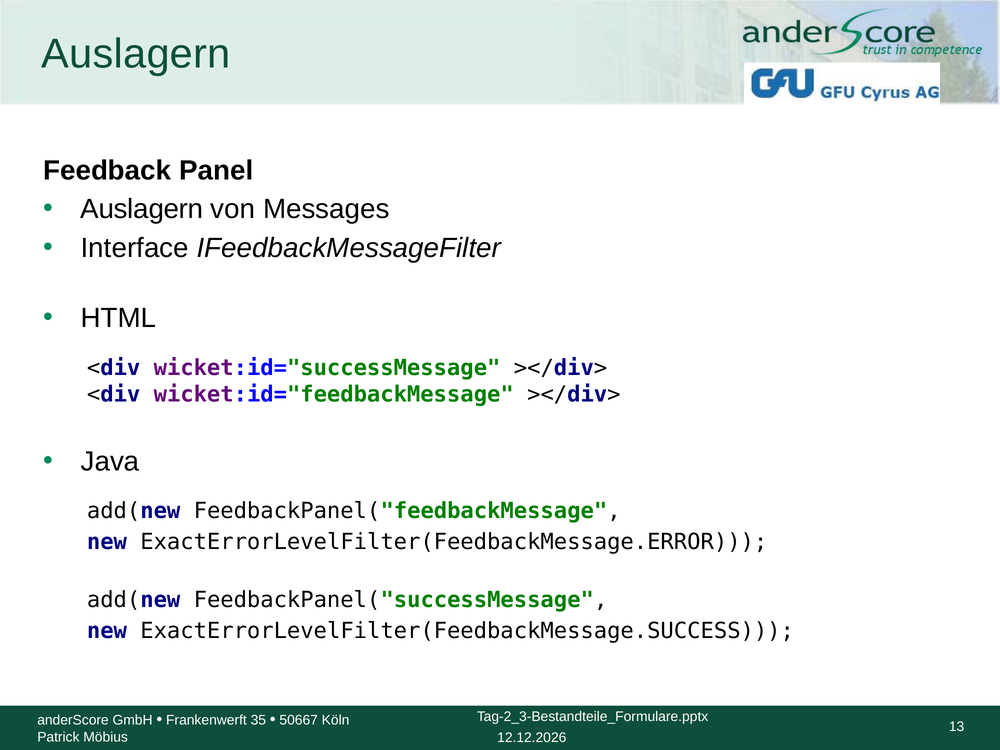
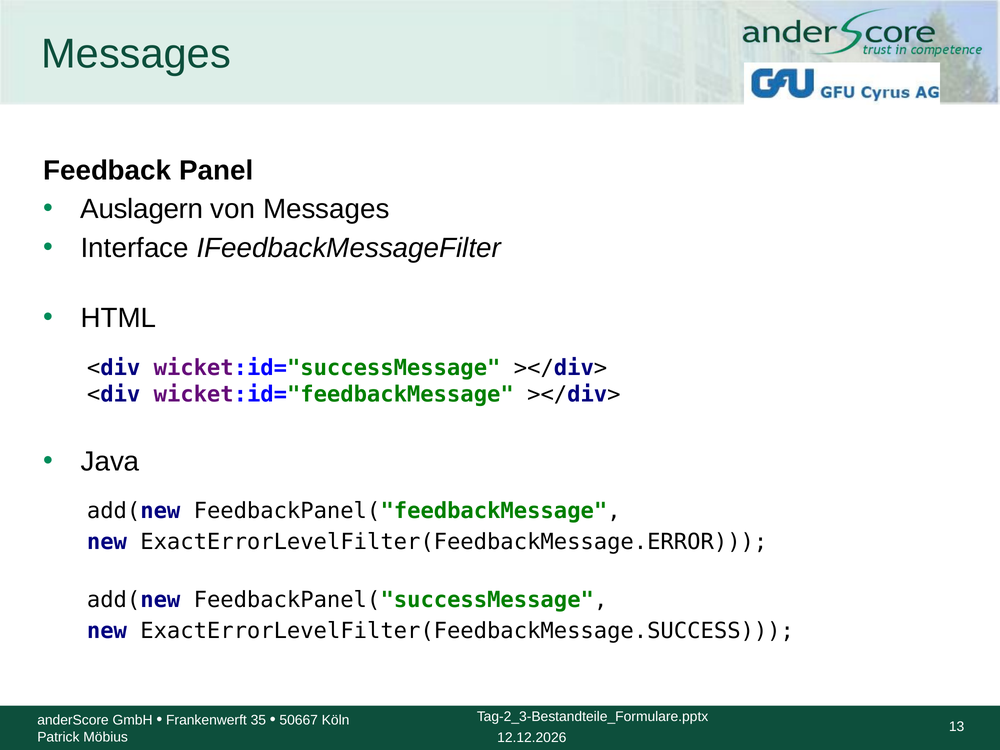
Auslagern at (136, 54): Auslagern -> Messages
